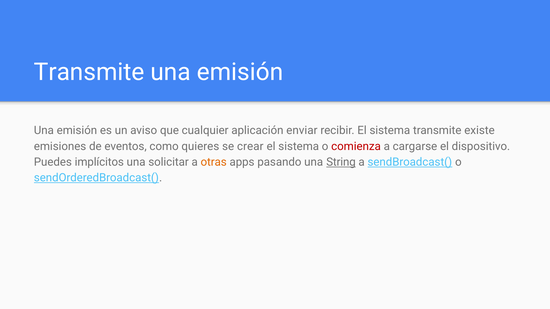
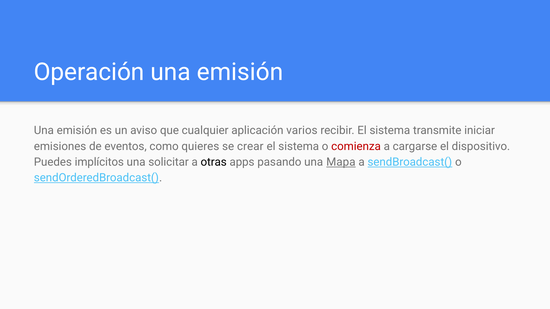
Transmite at (89, 72): Transmite -> Operación
enviar: enviar -> varios
existe: existe -> iniciar
otras colour: orange -> black
String: String -> Mapa
